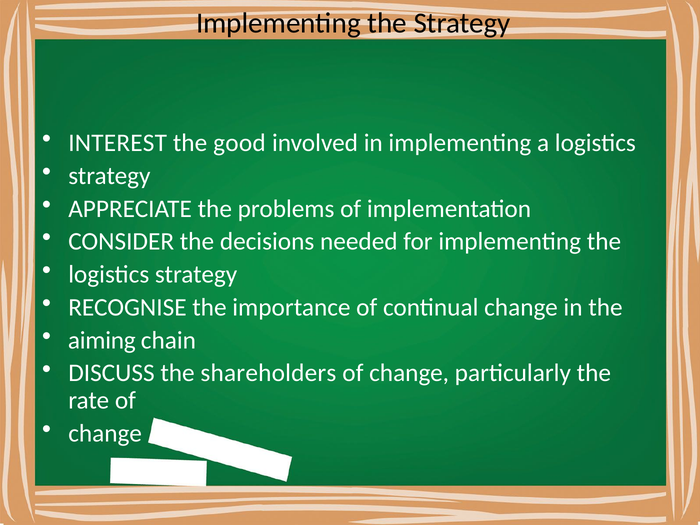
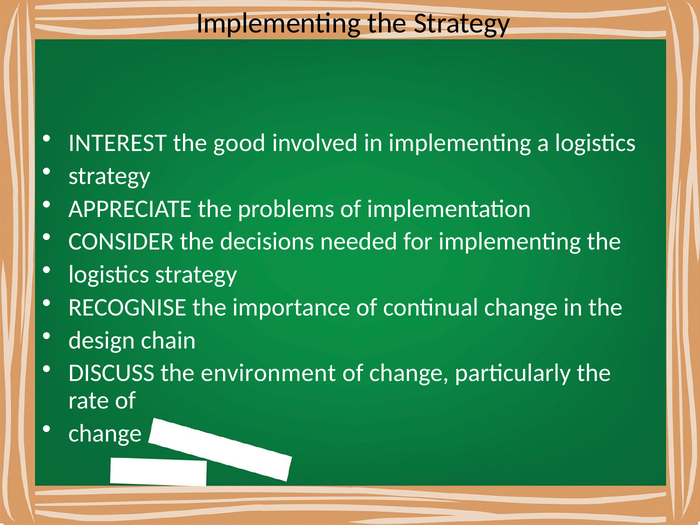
aiming: aiming -> design
shareholders: shareholders -> environment
